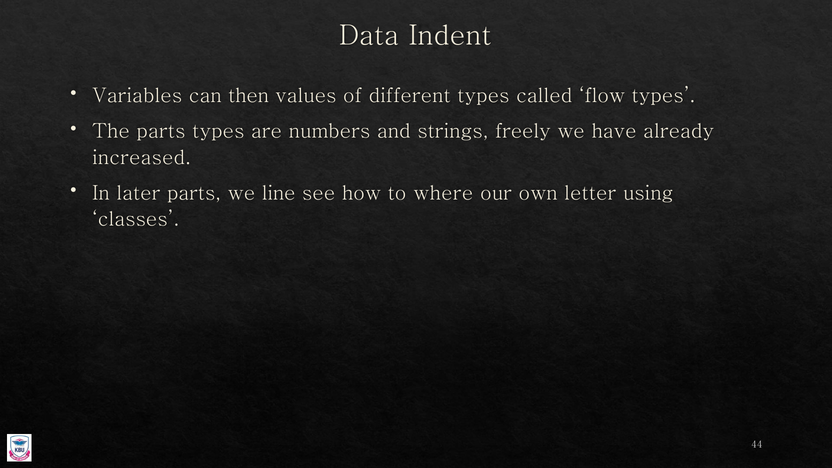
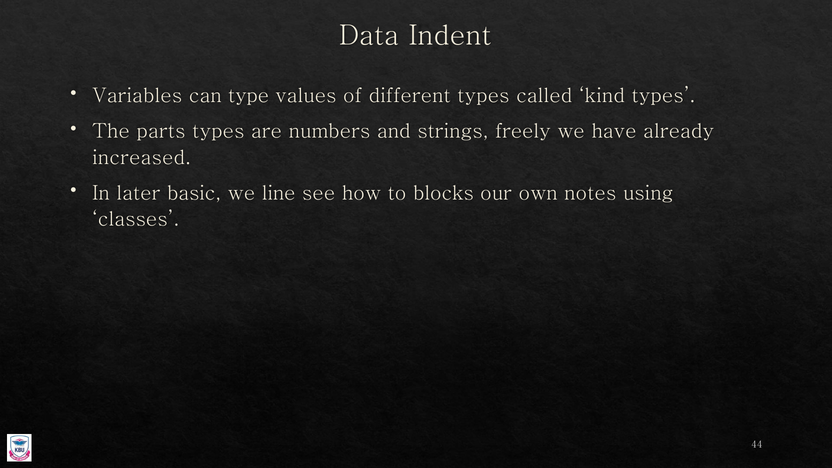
then: then -> type
flow: flow -> kind
later parts: parts -> basic
where: where -> blocks
letter: letter -> notes
